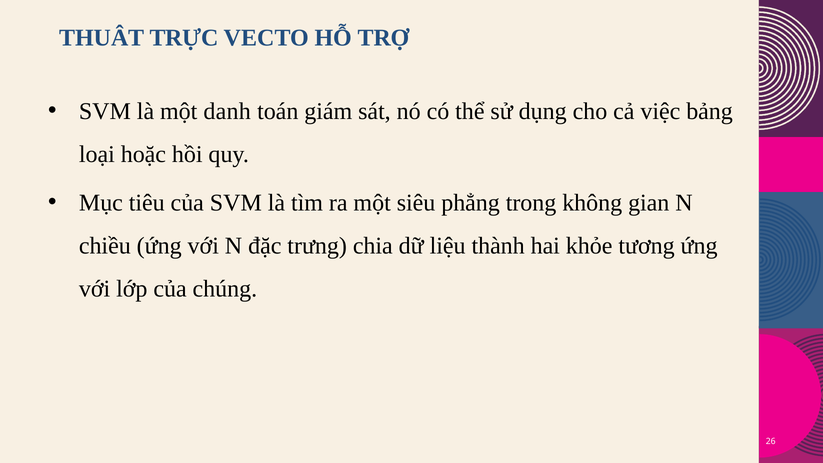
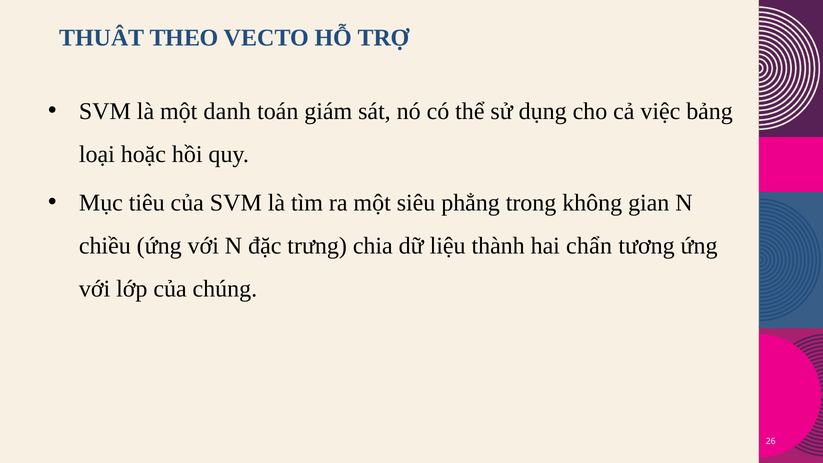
TRỰC: TRỰC -> THEO
khỏe: khỏe -> chẩn
